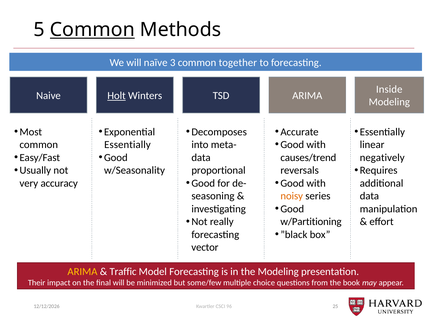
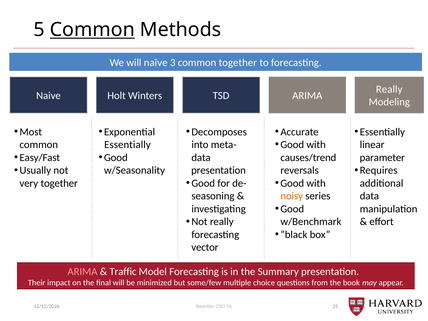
Inside at (389, 89): Inside -> Really
Holt underline: present -> none
negatively: negatively -> parameter
proportional at (218, 170): proportional -> presentation
very accuracy: accuracy -> together
w/Partitioning: w/Partitioning -> w/Benchmark
ARIMA at (82, 272) colour: yellow -> pink
the Modeling: Modeling -> Summary
